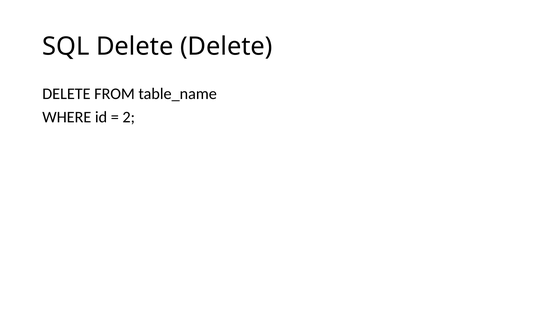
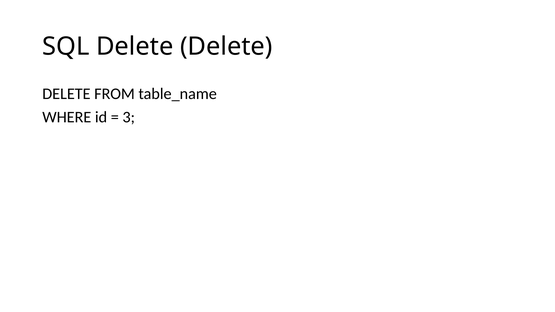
2: 2 -> 3
